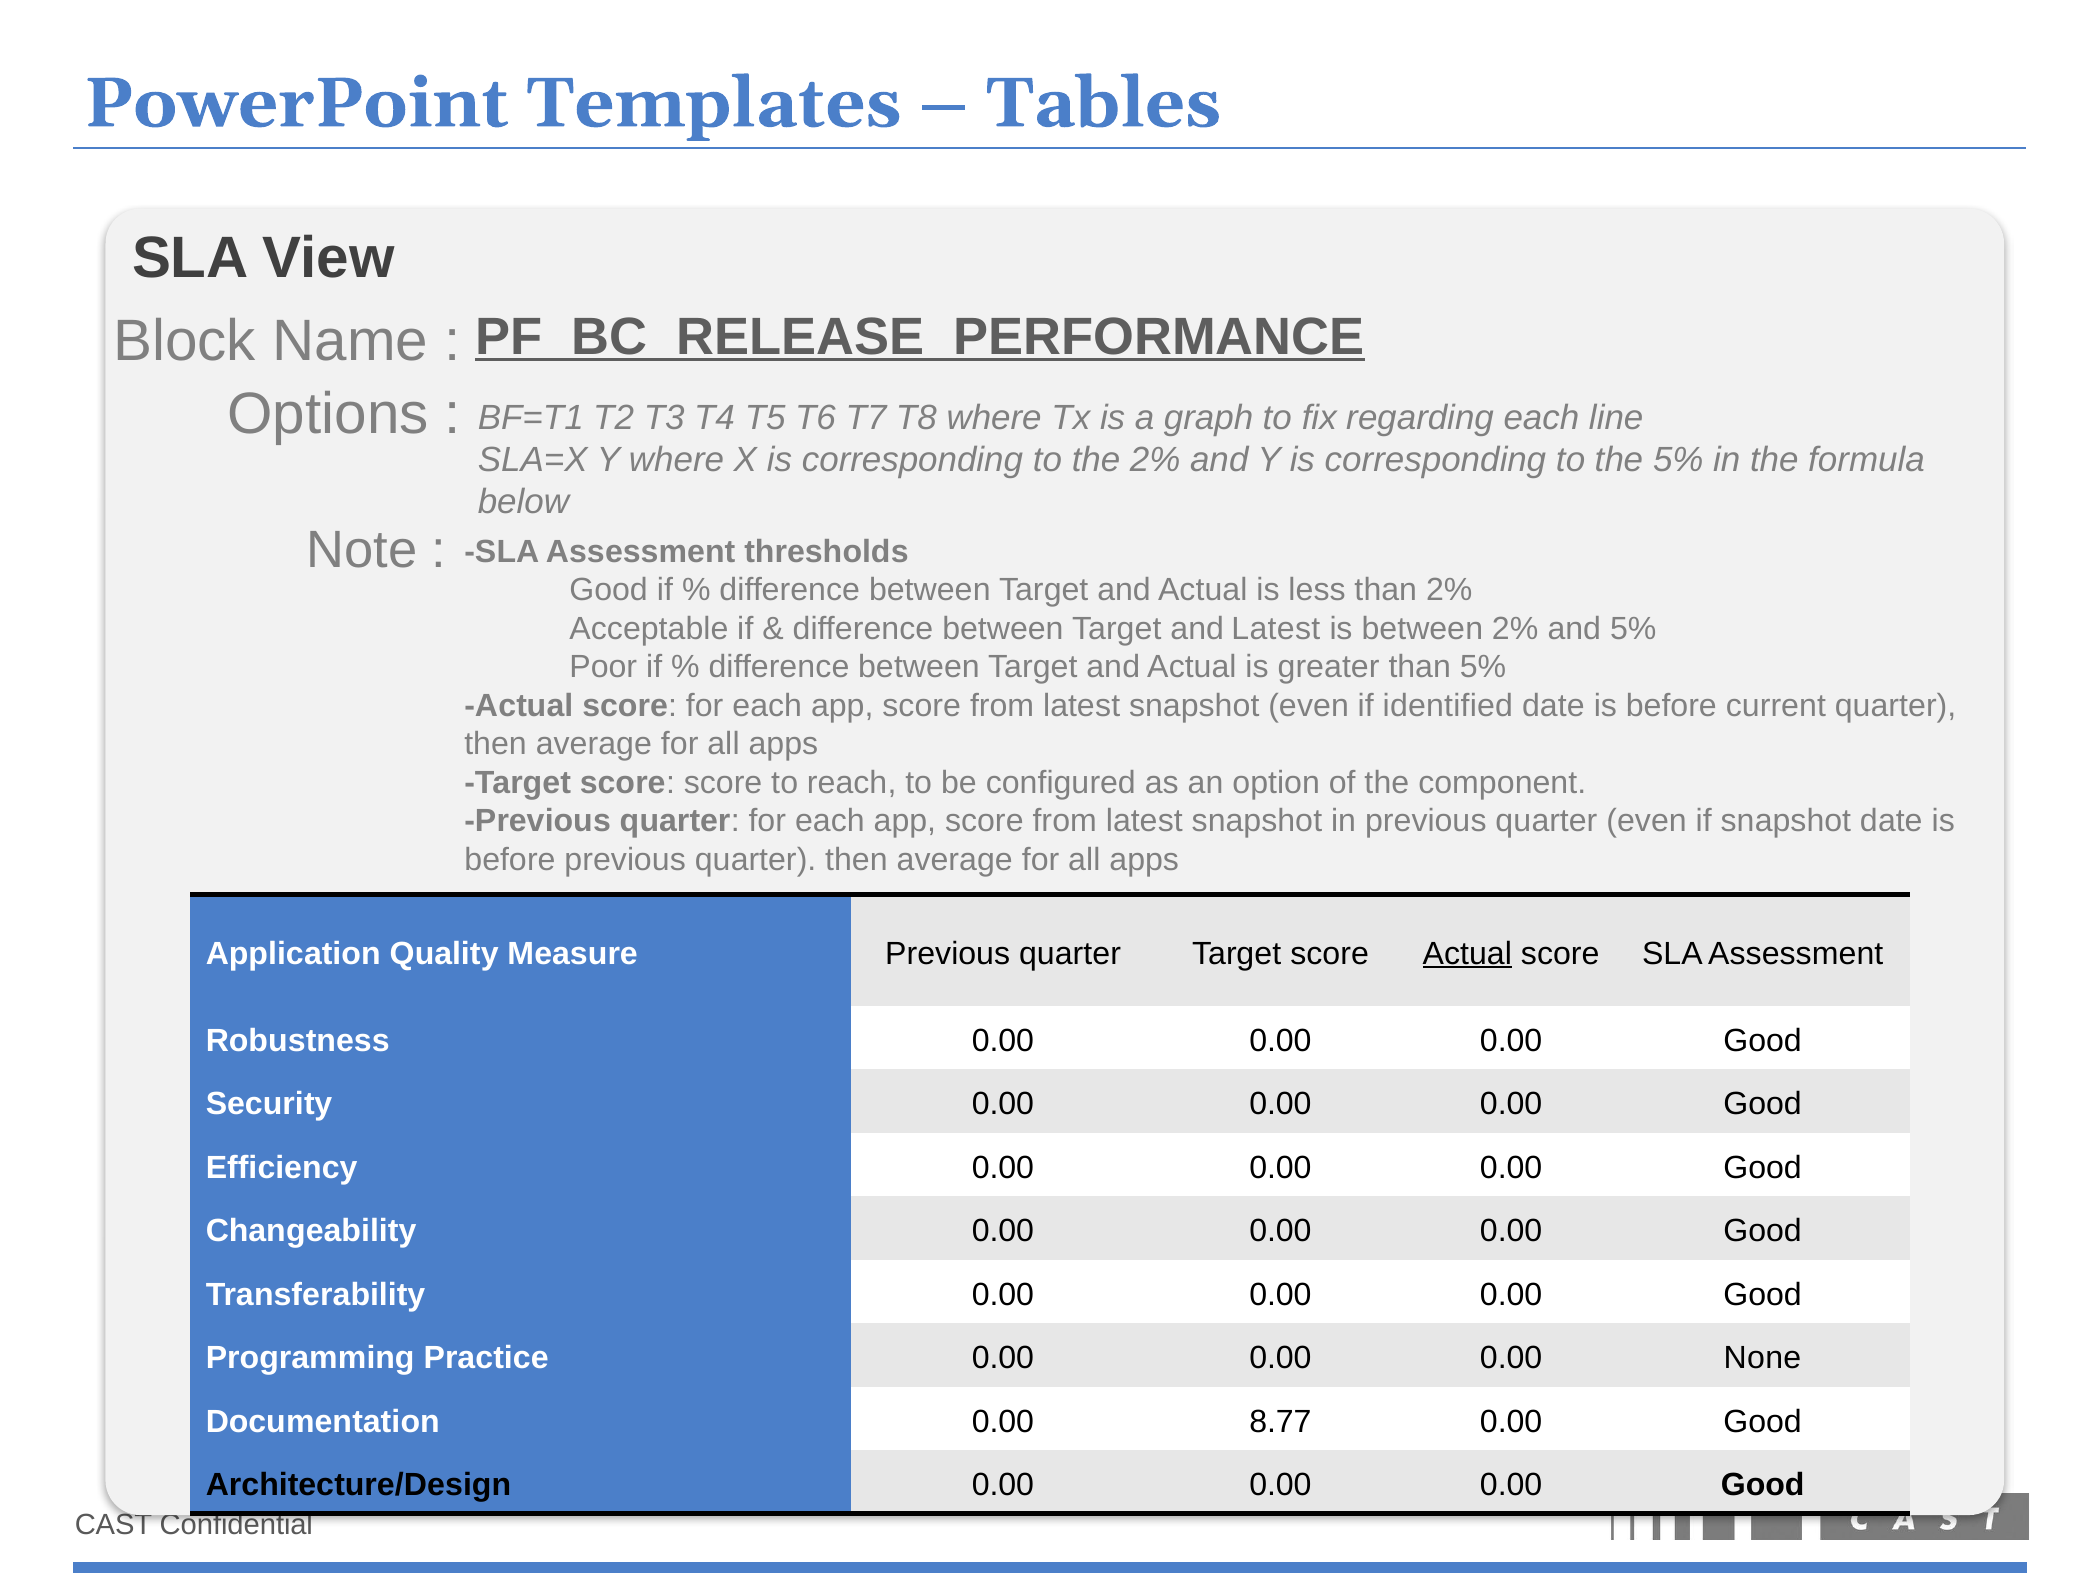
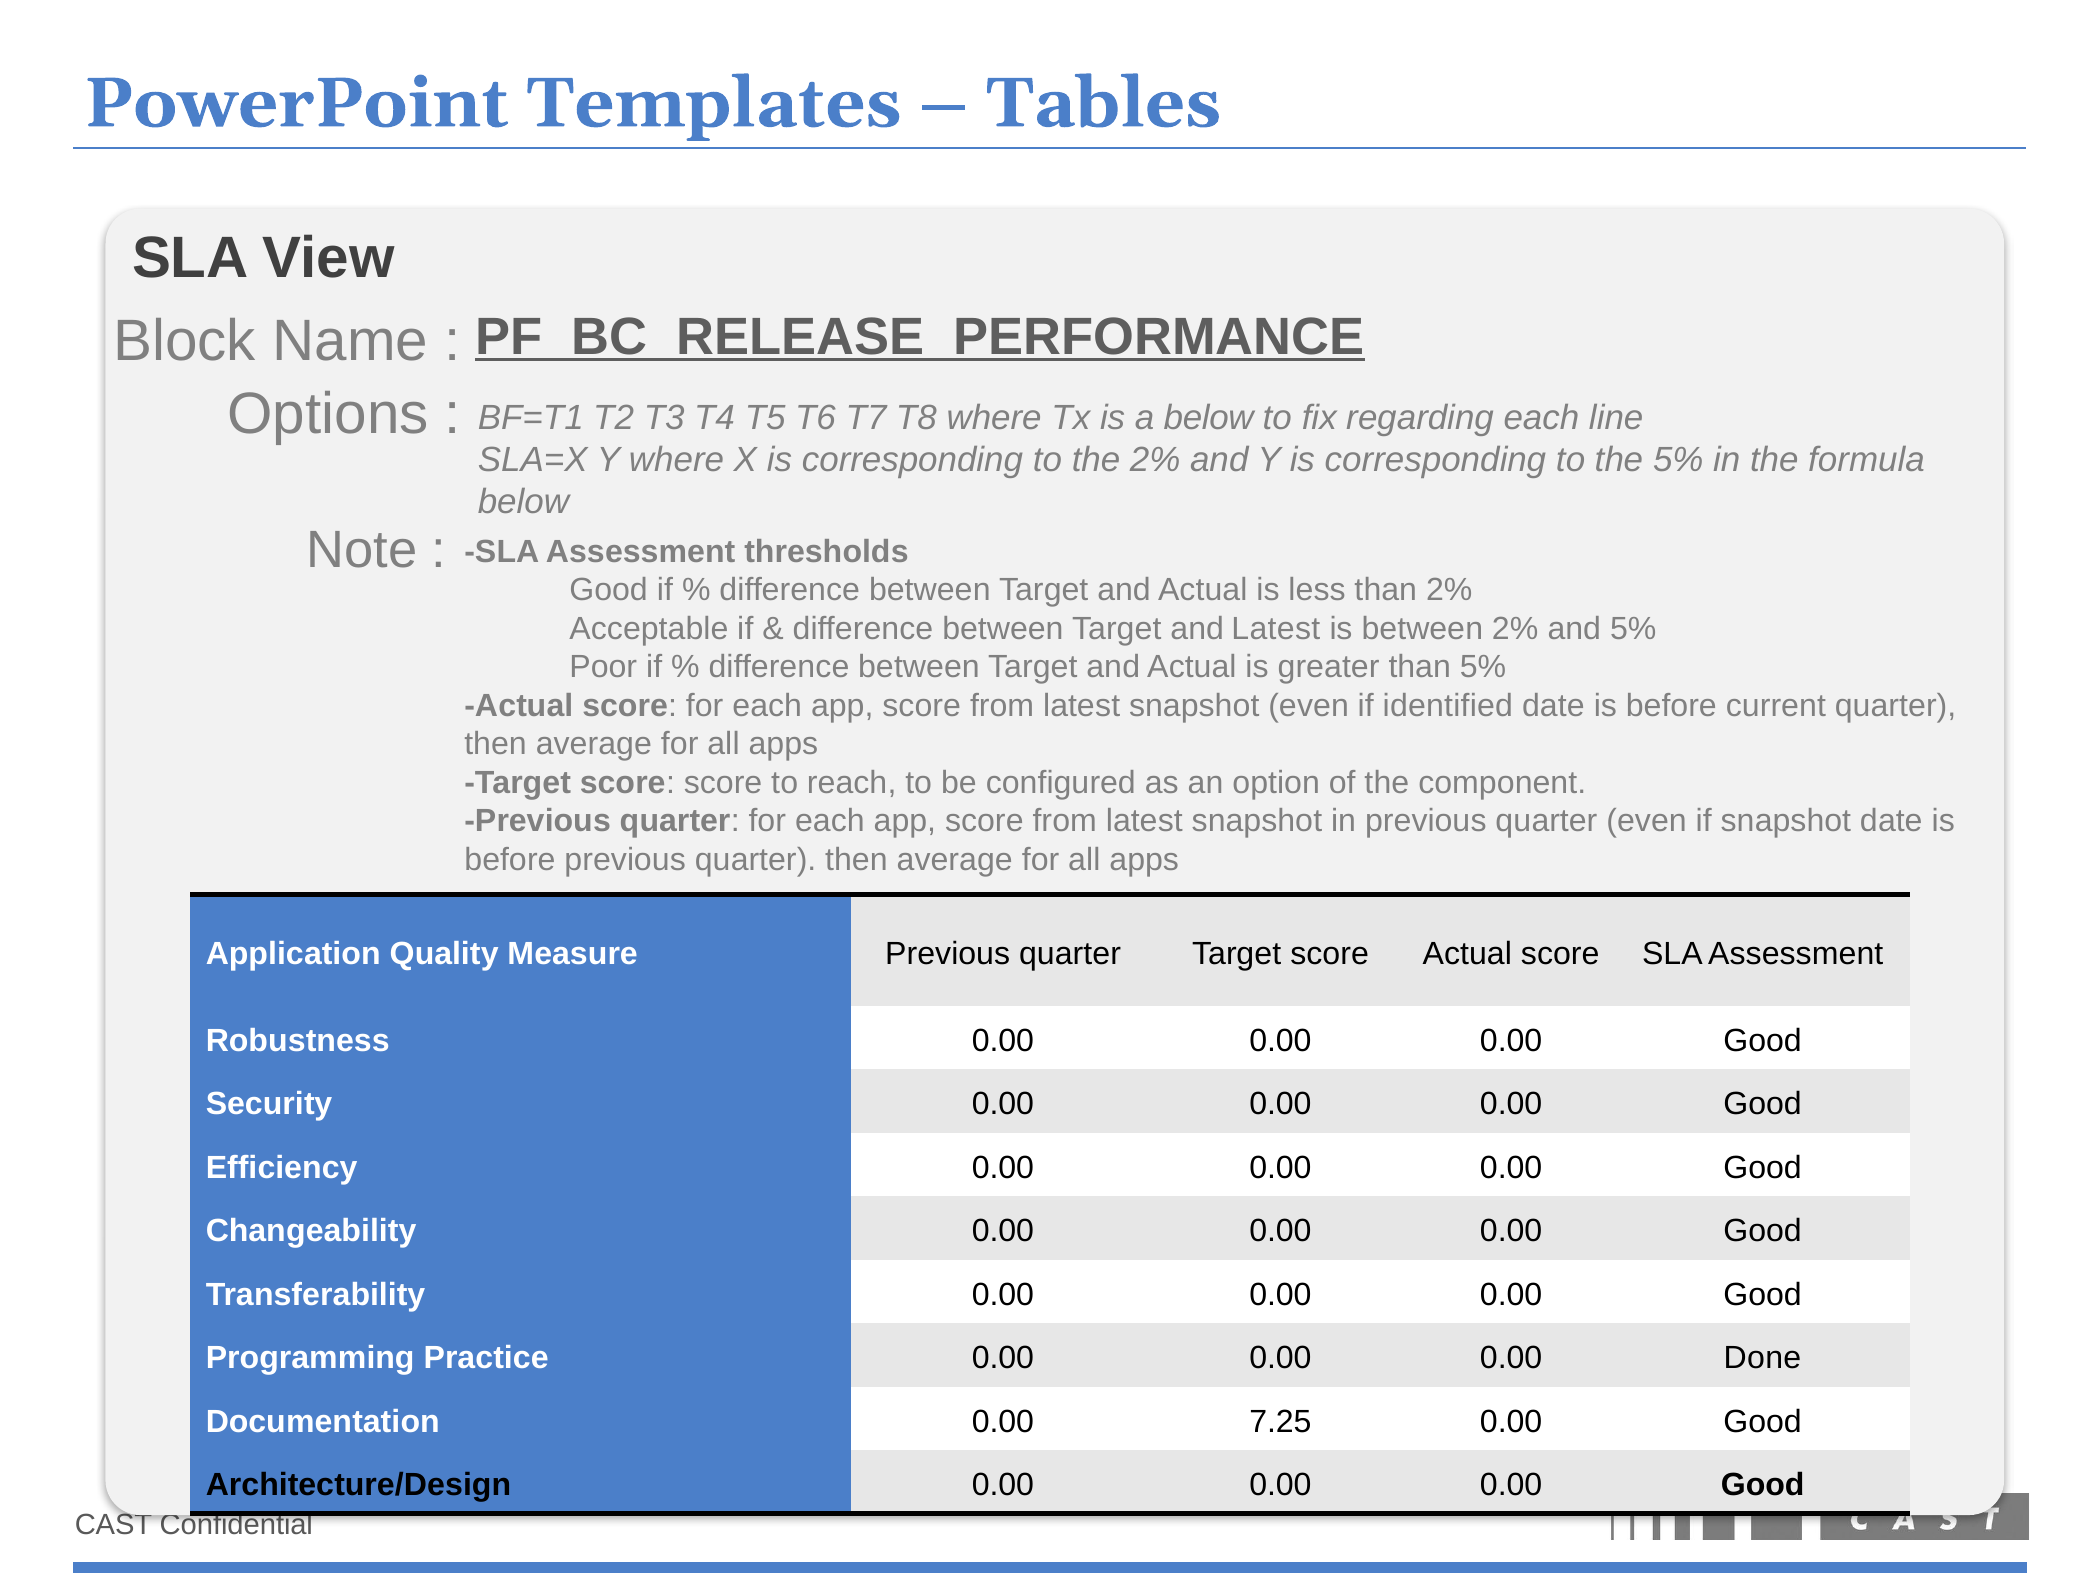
a graph: graph -> below
Actual at (1467, 954) underline: present -> none
None: None -> Done
8.77: 8.77 -> 7.25
